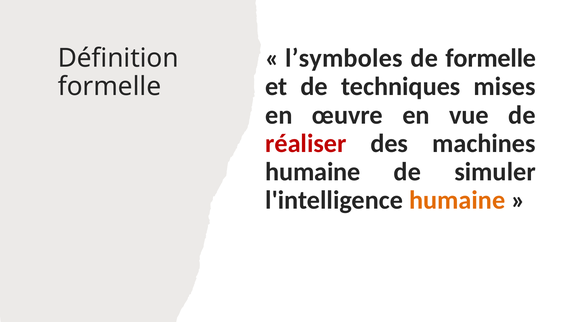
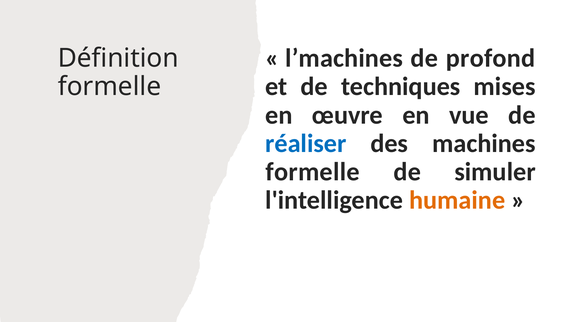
l’symboles: l’symboles -> l’machines
de formelle: formelle -> profond
réaliser colour: red -> blue
humaine at (313, 172): humaine -> formelle
